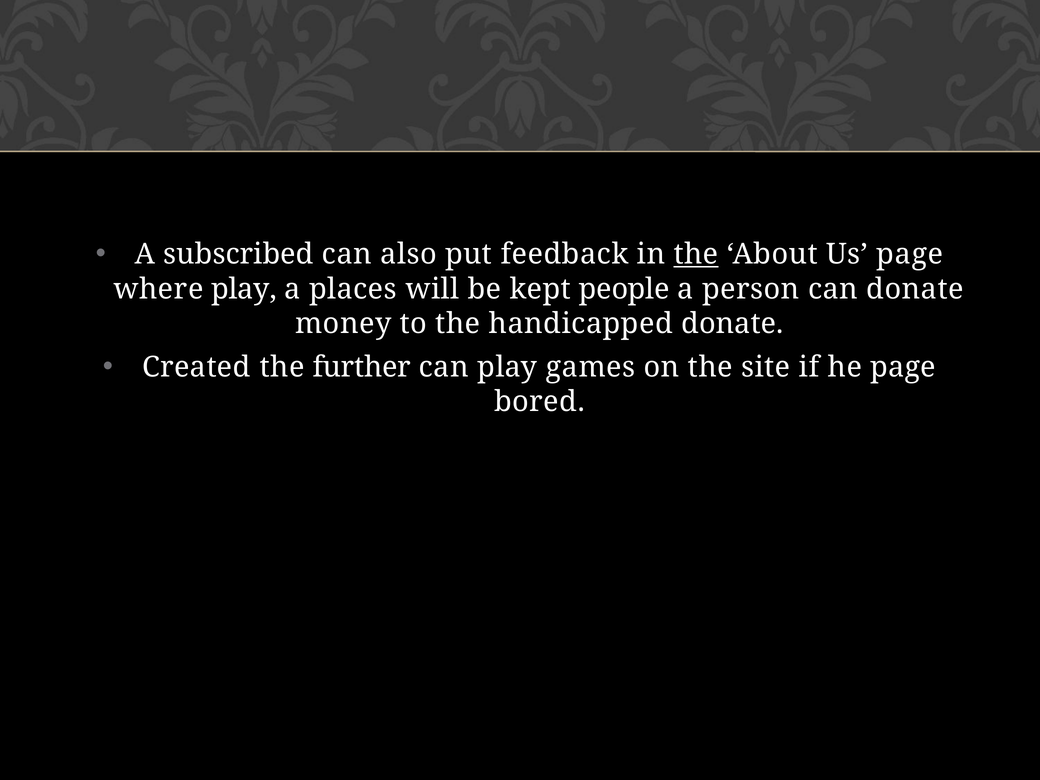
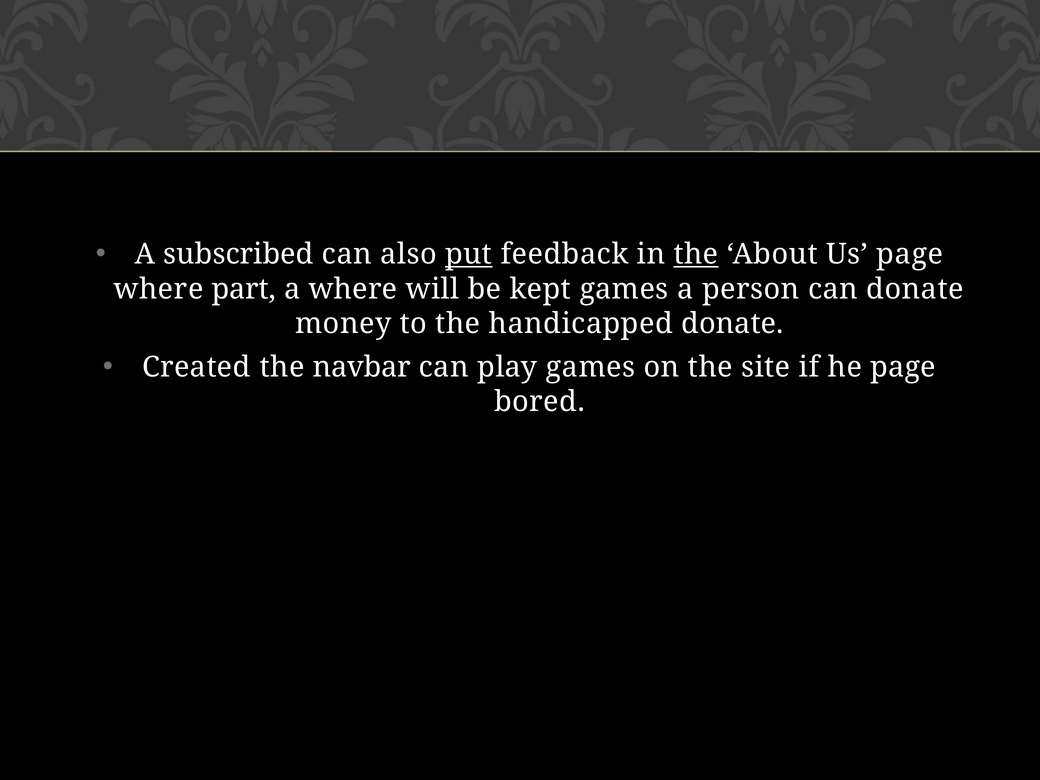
put underline: none -> present
where play: play -> part
a places: places -> where
kept people: people -> games
further: further -> navbar
